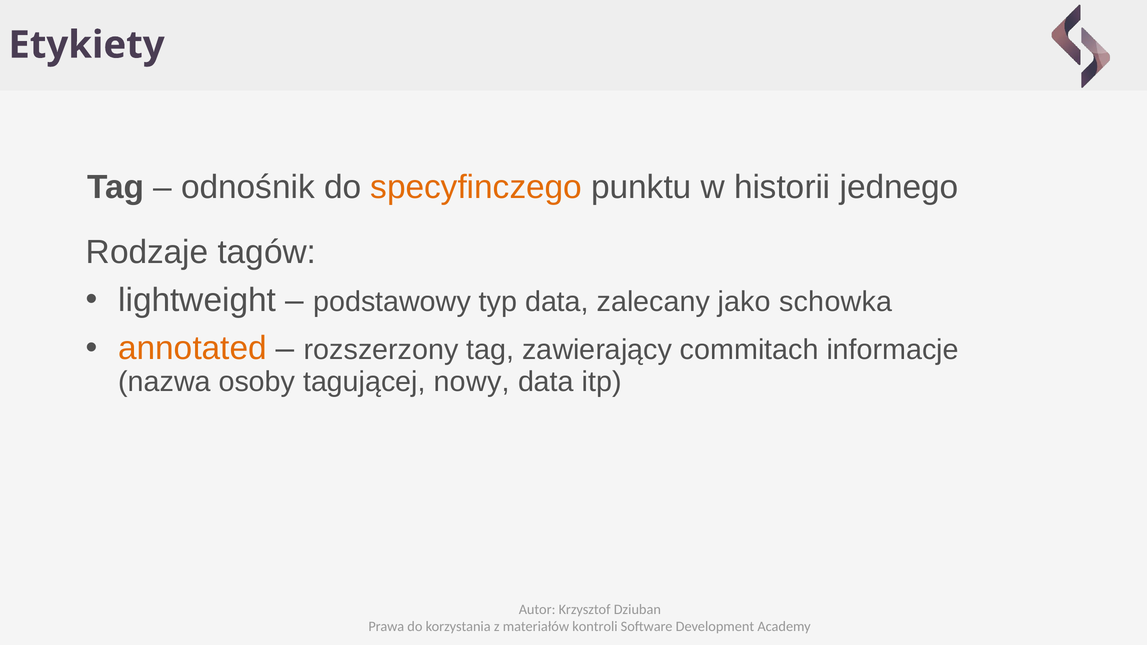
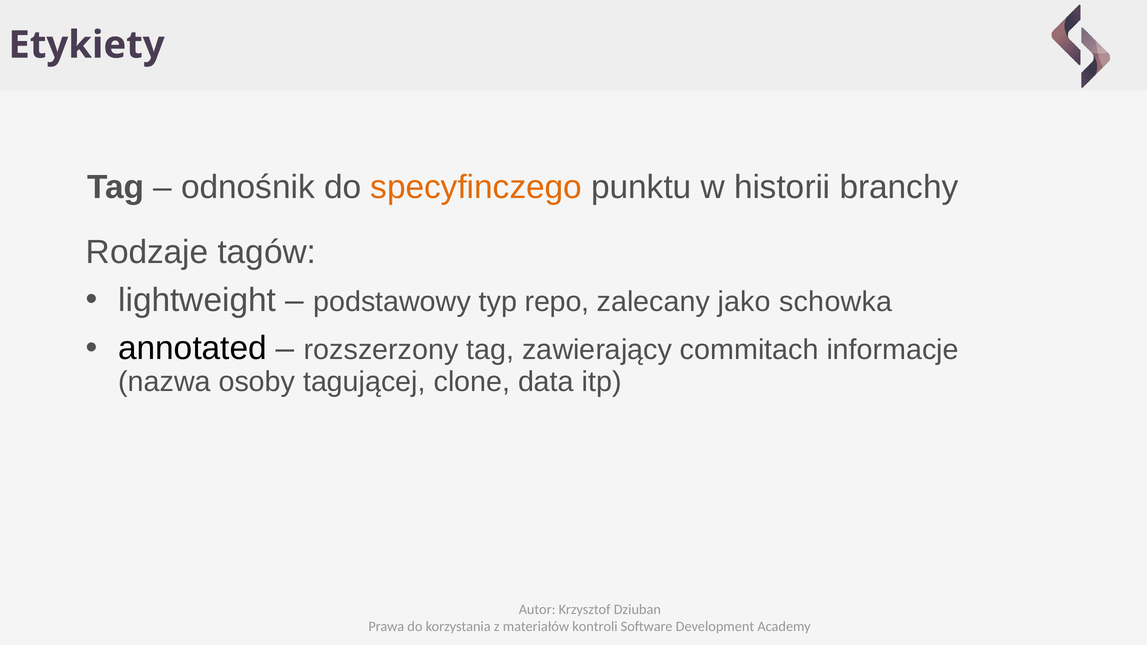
jednego: jednego -> branchy
typ data: data -> repo
annotated colour: orange -> black
nowy: nowy -> clone
